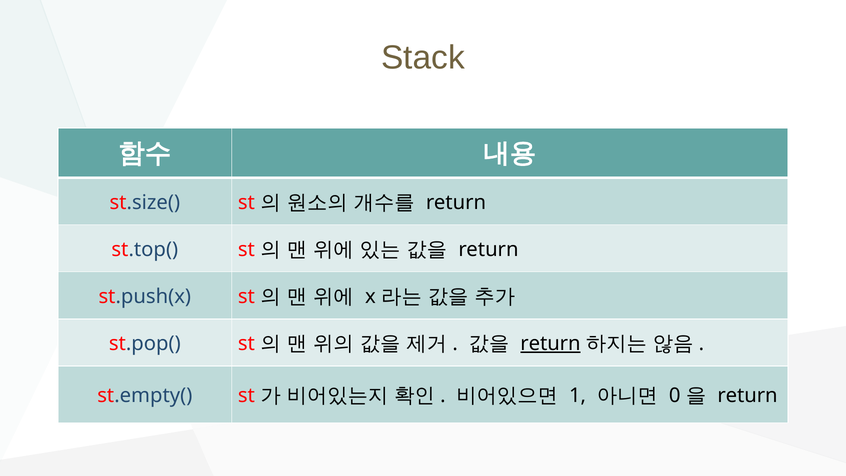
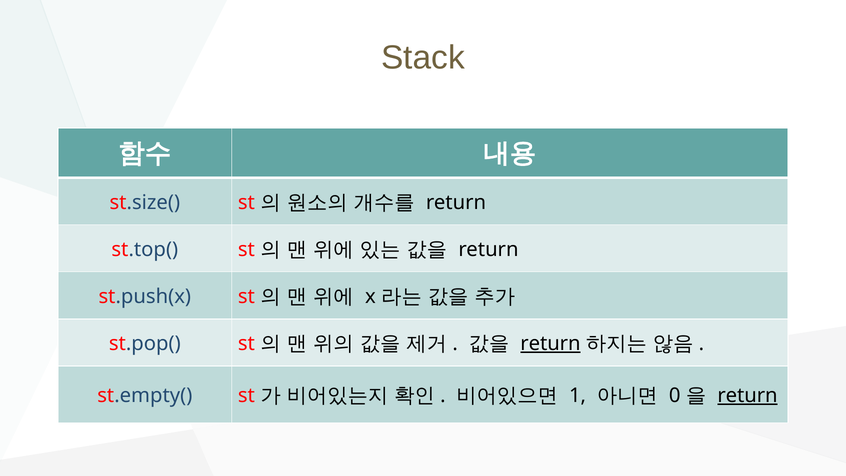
return at (748, 395) underline: none -> present
